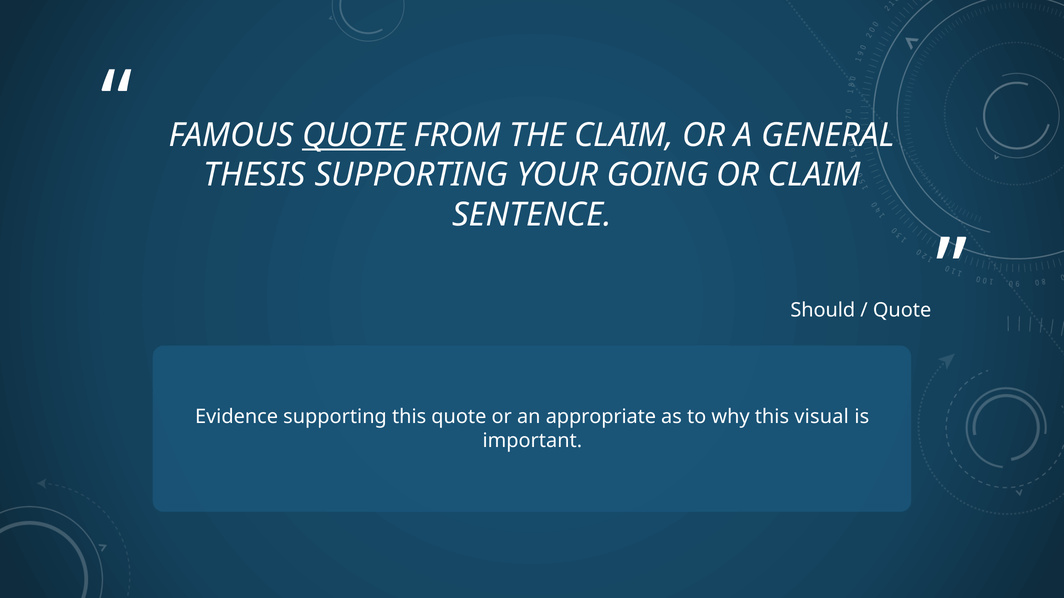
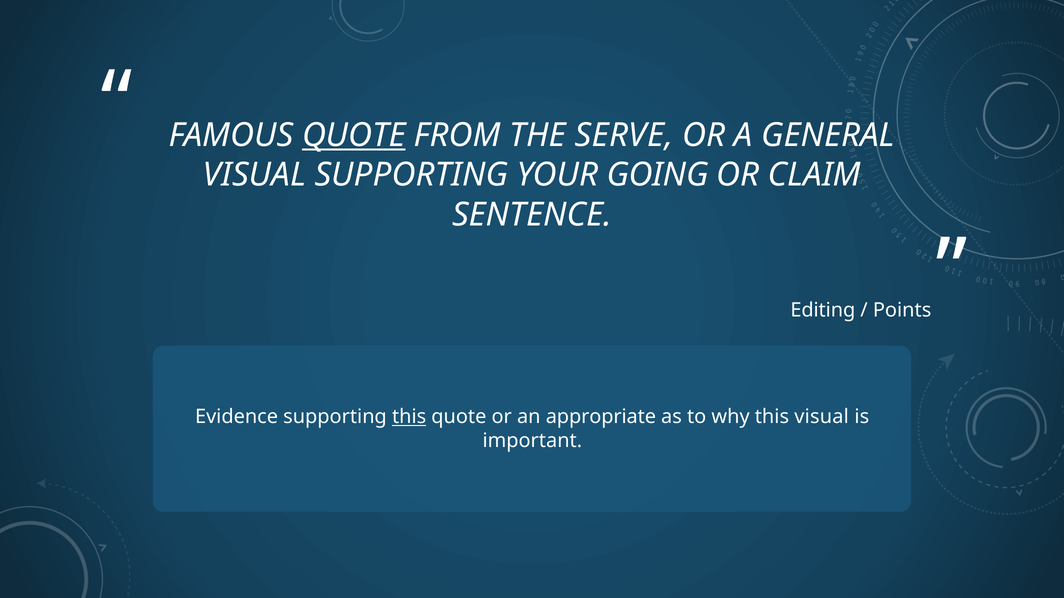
THE CLAIM: CLAIM -> SERVE
THESIS at (254, 175): THESIS -> VISUAL
Should: Should -> Editing
Quote at (902, 311): Quote -> Points
this at (409, 417) underline: none -> present
